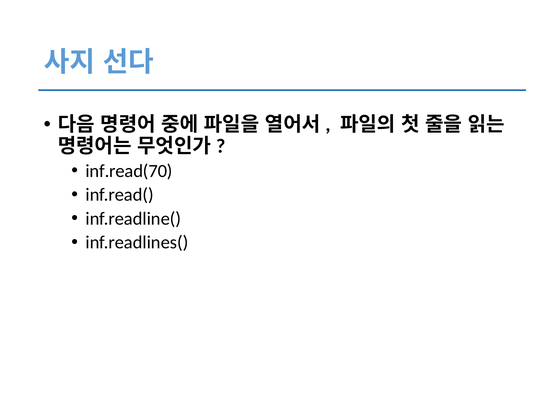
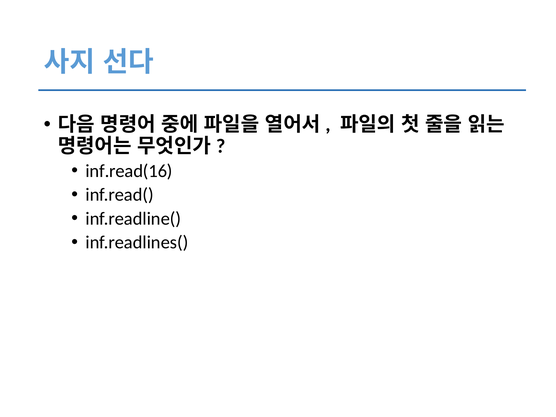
inf.read(70: inf.read(70 -> inf.read(16
